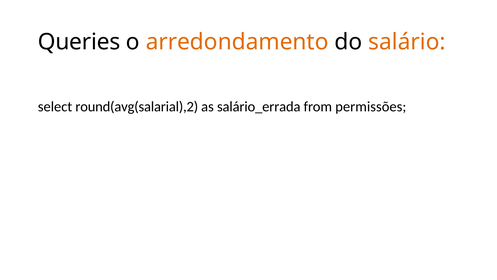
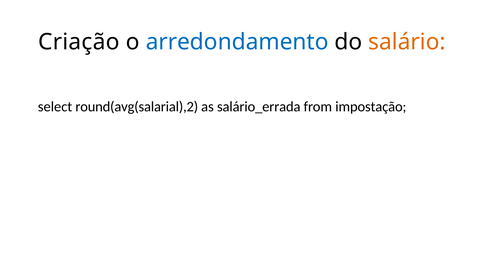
Queries: Queries -> Criação
arredondamento colour: orange -> blue
permissões: permissões -> impostação
